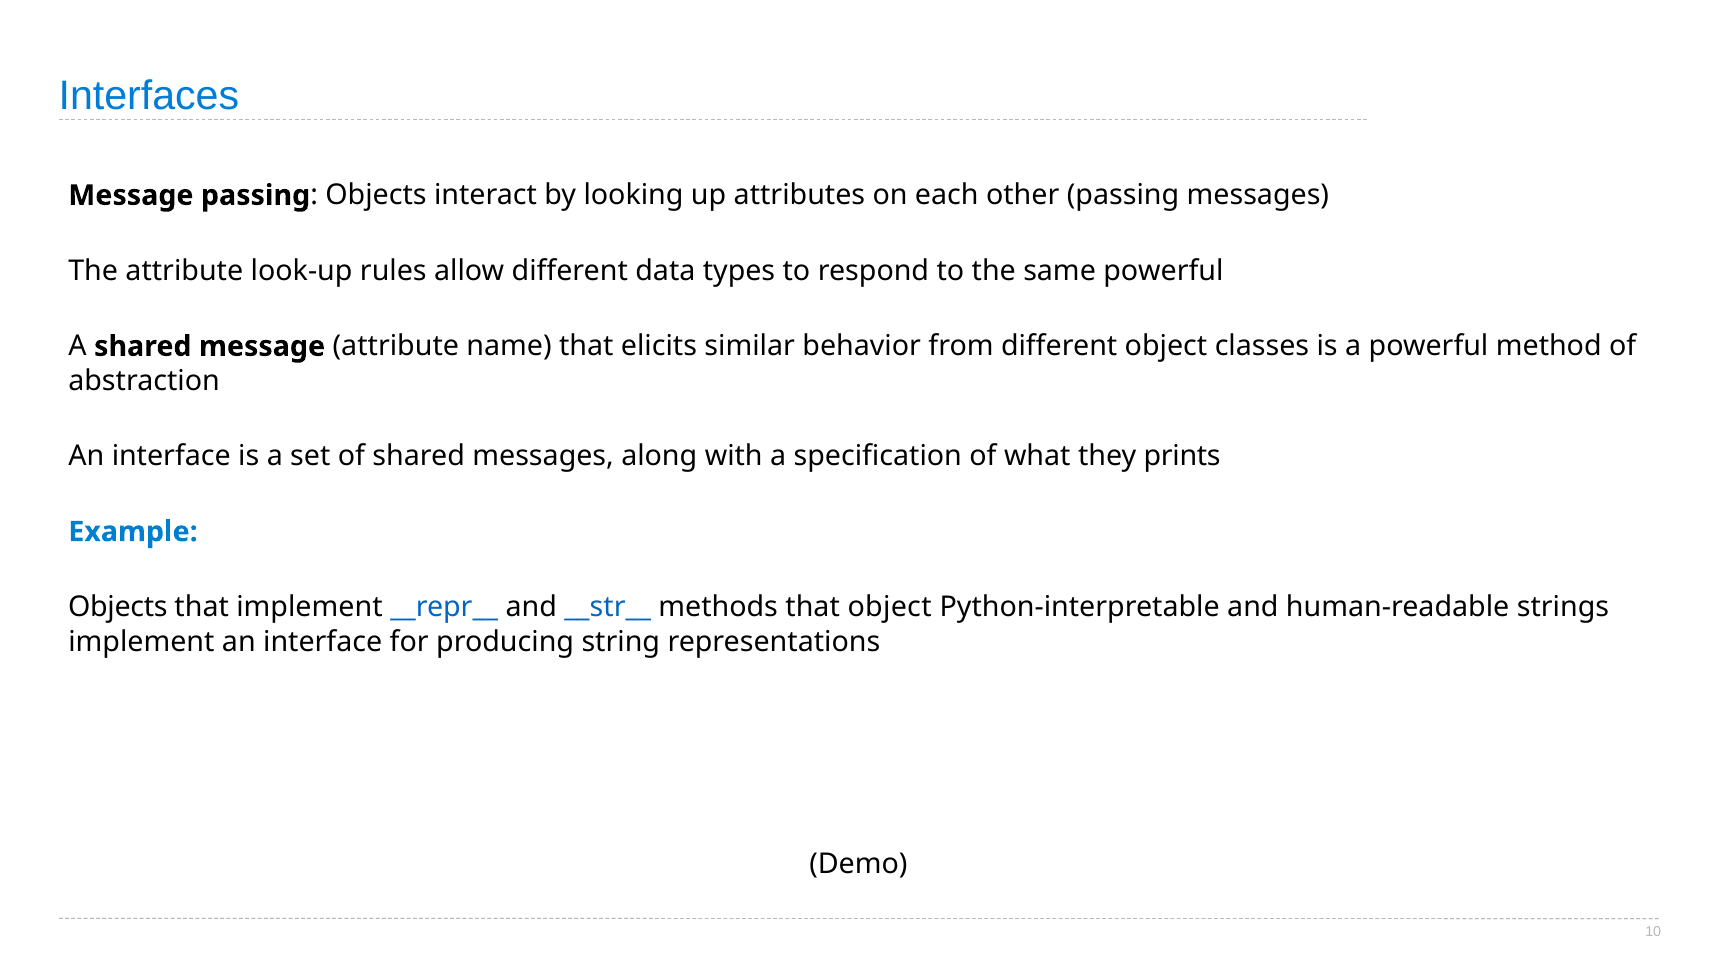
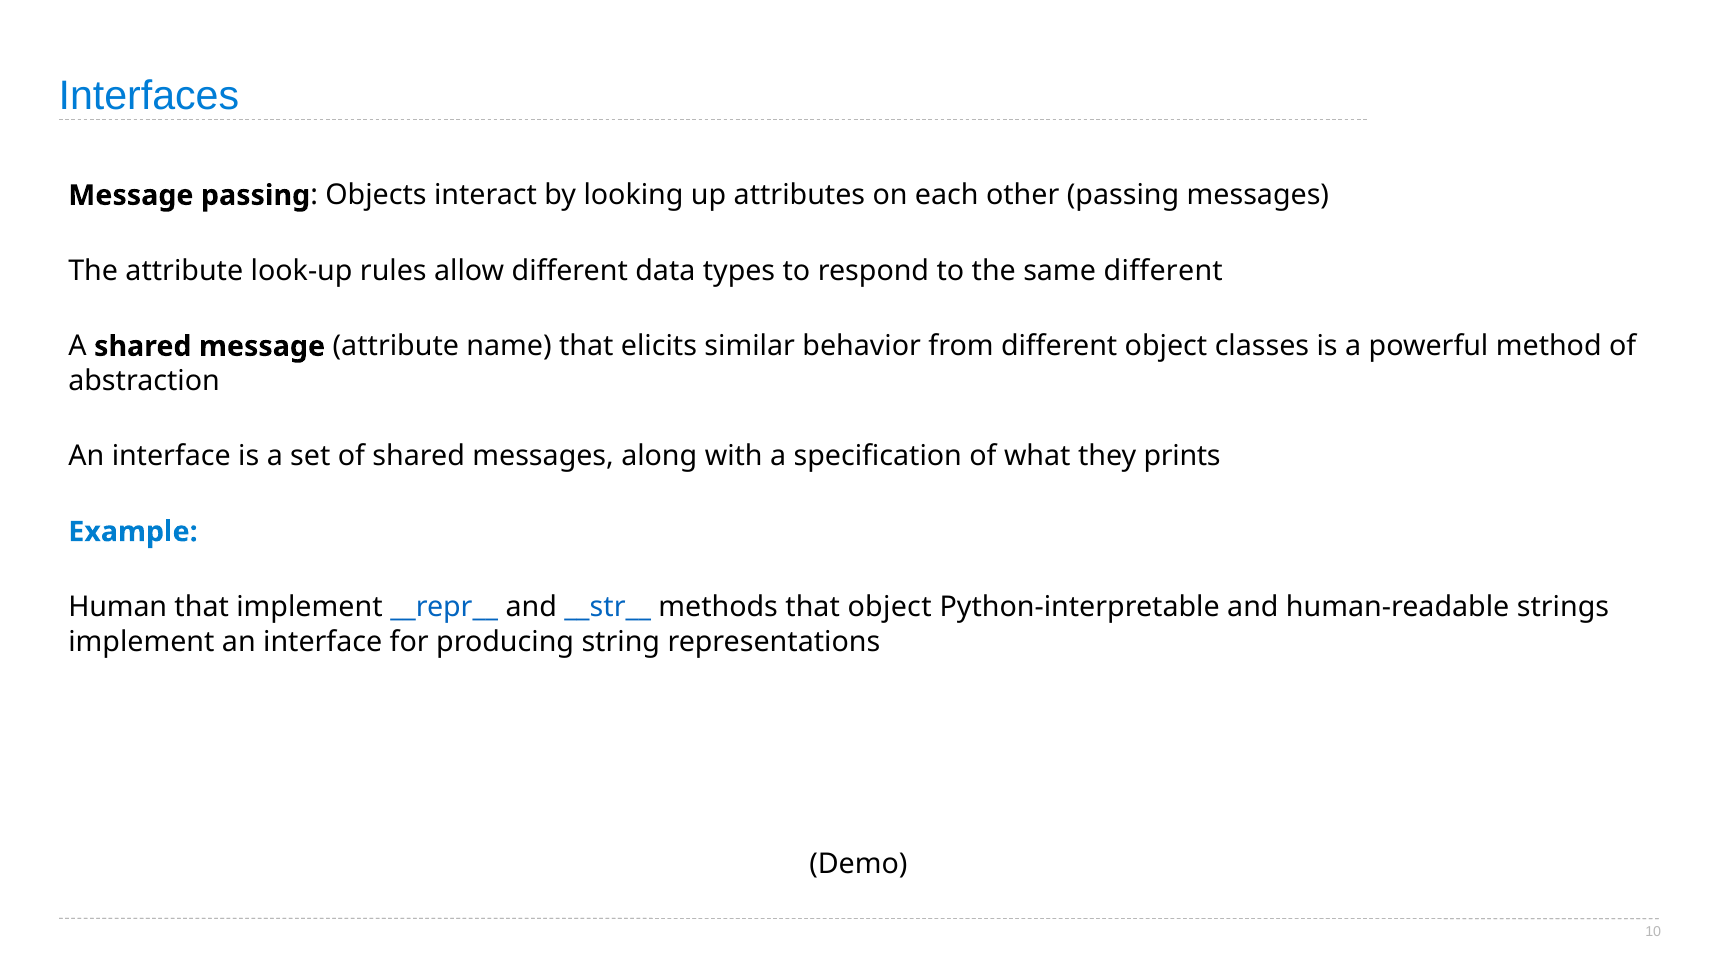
same powerful: powerful -> different
Objects at (118, 607): Objects -> Human
